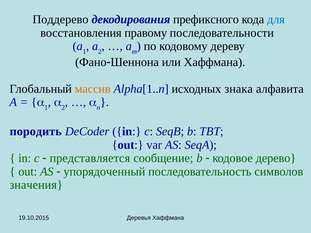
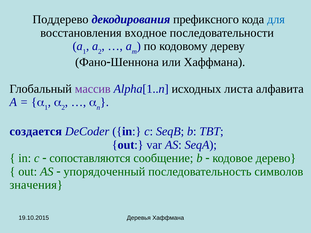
правому: правому -> входное
массив colour: orange -> purple
знака: знака -> листа
породить: породить -> создается
представляется: представляется -> сопоставляются
